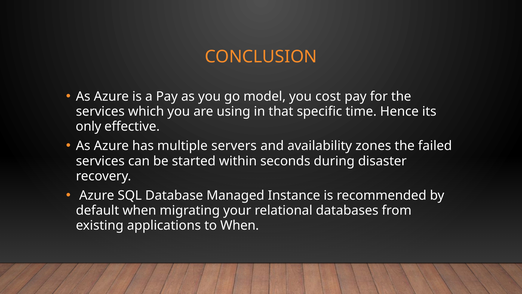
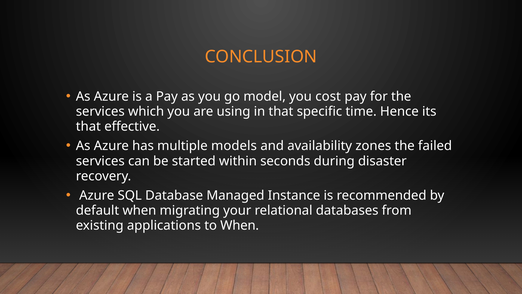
only at (88, 126): only -> that
servers: servers -> models
